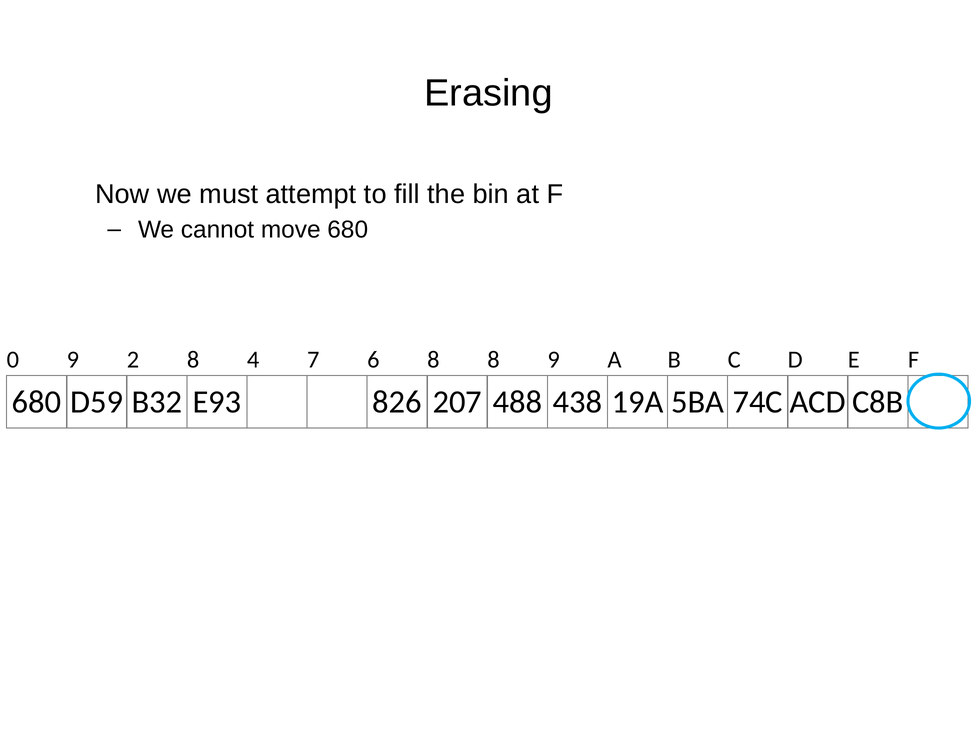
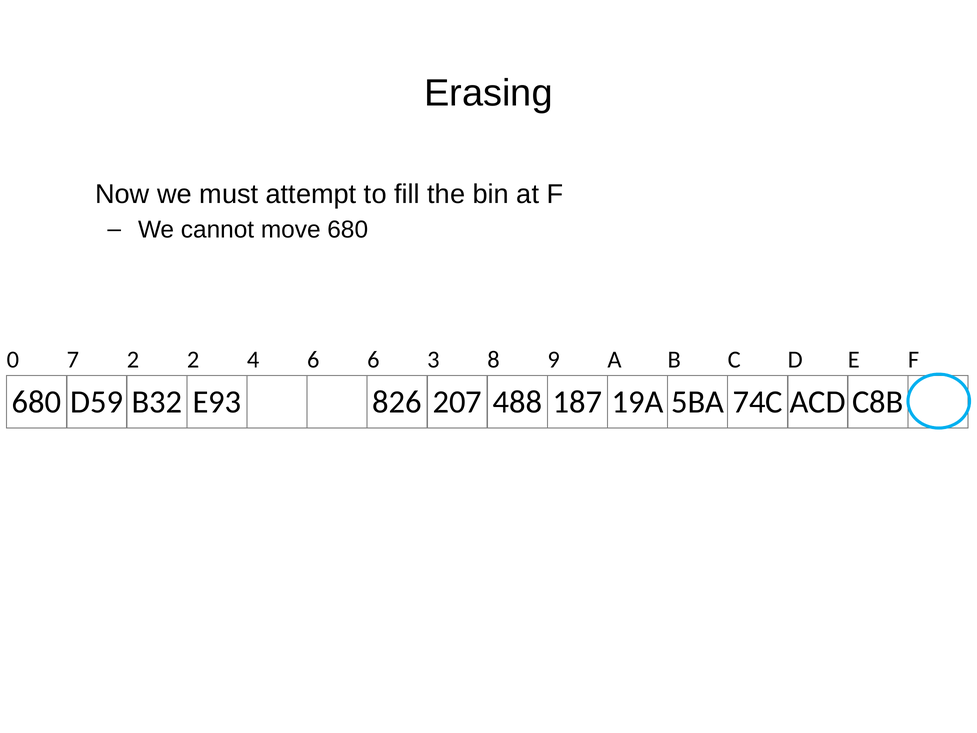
0 9: 9 -> 7
2 8: 8 -> 2
4 7: 7 -> 6
6 8: 8 -> 3
438: 438 -> 187
